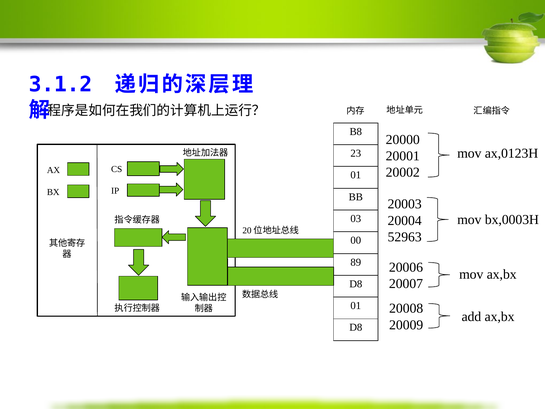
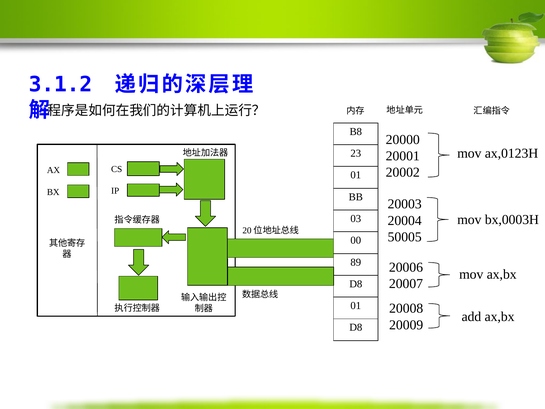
52963: 52963 -> 50005
